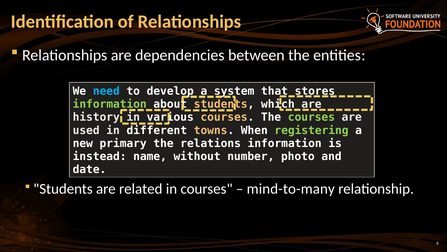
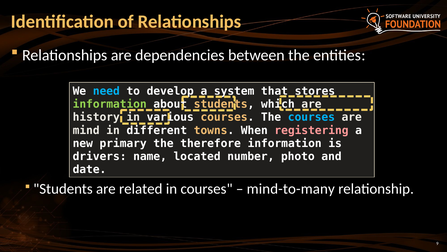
courses at (311, 117) colour: light green -> light blue
used: used -> mind
registering colour: light green -> pink
relations: relations -> therefore
instead: instead -> drivers
without: without -> located
